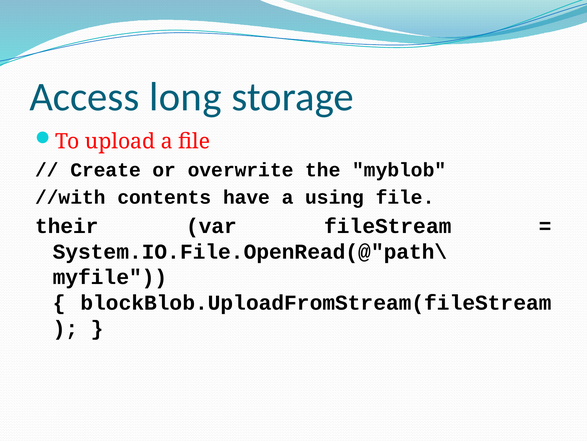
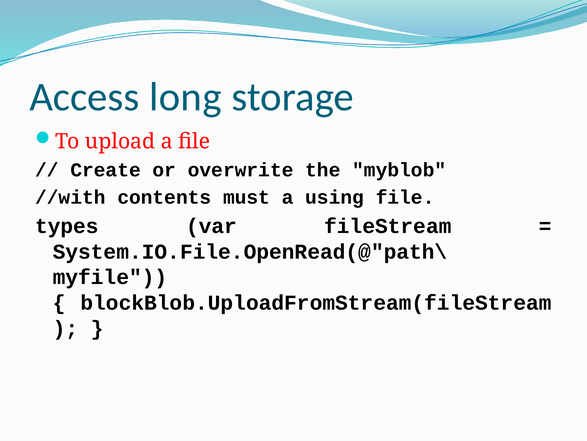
have: have -> must
their: their -> types
